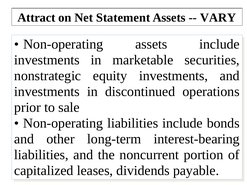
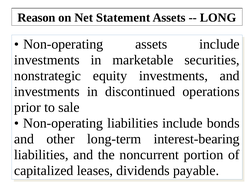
Attract: Attract -> Reason
VARY: VARY -> LONG
